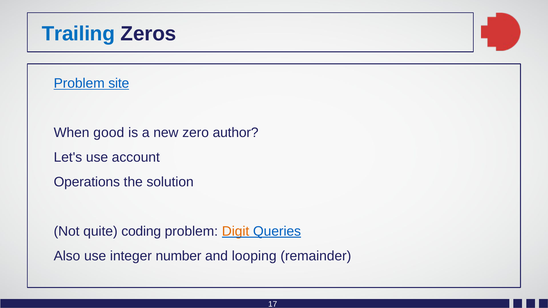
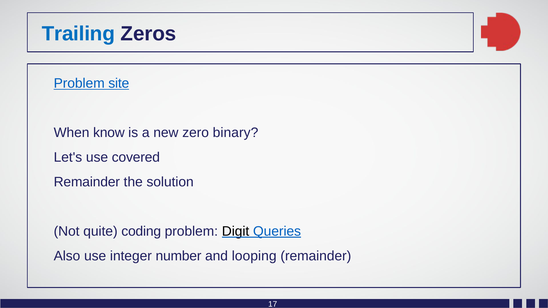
good: good -> know
author: author -> binary
account: account -> covered
Operations at (87, 182): Operations -> Remainder
Digit colour: orange -> black
